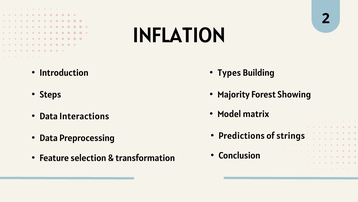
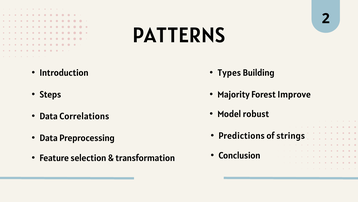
INFLATION: INFLATION -> PATTERNS
Showing: Showing -> Improve
matrix: matrix -> robust
Interactions: Interactions -> Correlations
